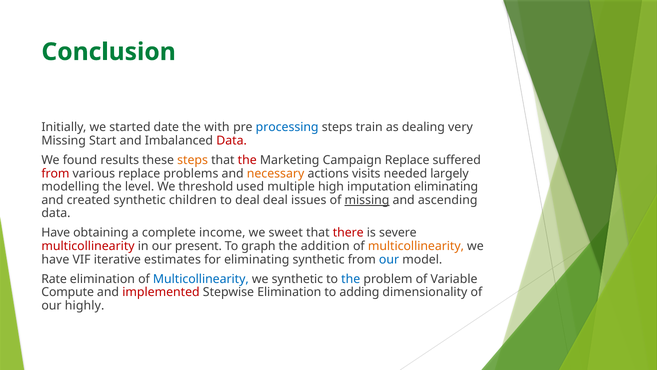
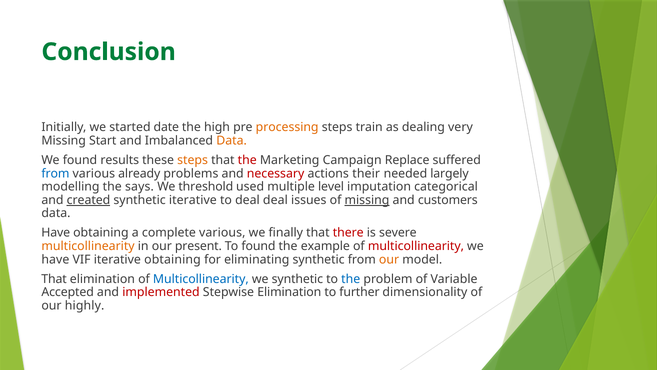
with: with -> high
processing colour: blue -> orange
Data at (232, 140) colour: red -> orange
from at (55, 173) colour: red -> blue
various replace: replace -> already
necessary colour: orange -> red
visits: visits -> their
level: level -> says
high: high -> level
imputation eliminating: eliminating -> categorical
created underline: none -> present
synthetic children: children -> iterative
ascending: ascending -> customers
complete income: income -> various
sweet: sweet -> finally
multicollinearity at (88, 246) colour: red -> orange
To graph: graph -> found
addition: addition -> example
multicollinearity at (416, 246) colour: orange -> red
iterative estimates: estimates -> obtaining
our at (389, 259) colour: blue -> orange
Rate at (54, 279): Rate -> That
Compute: Compute -> Accepted
adding: adding -> further
